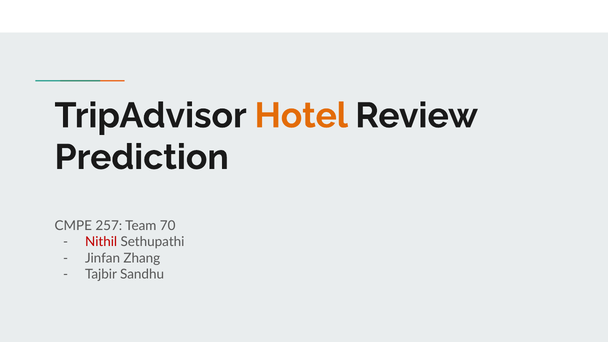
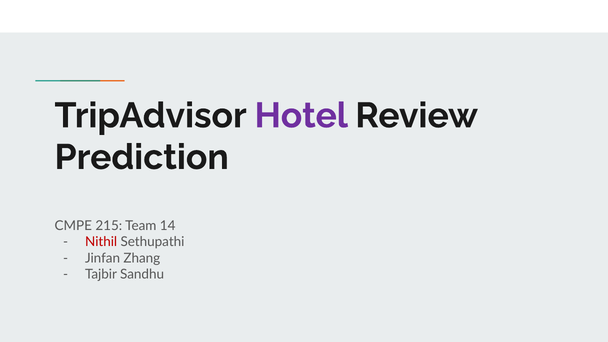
Hotel colour: orange -> purple
257: 257 -> 215
70: 70 -> 14
